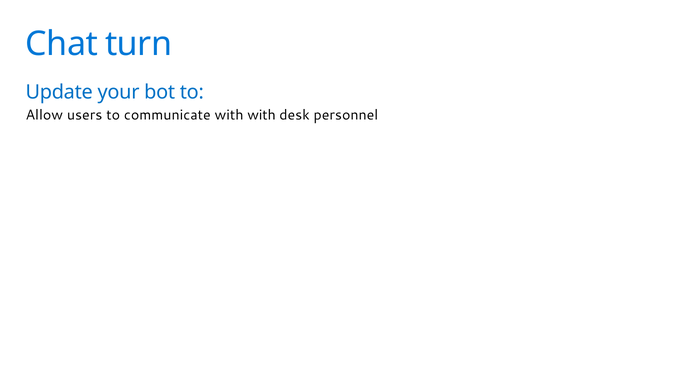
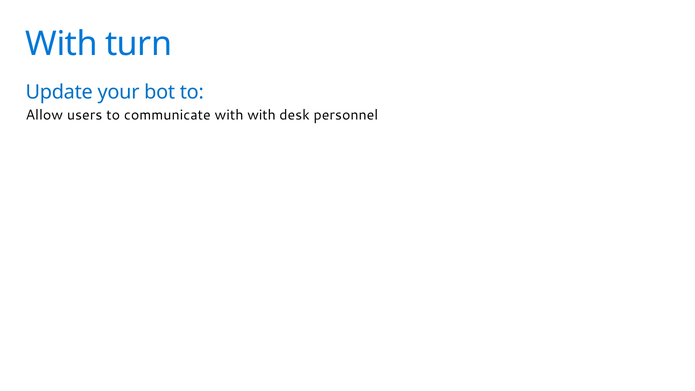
Chat at (62, 44): Chat -> With
